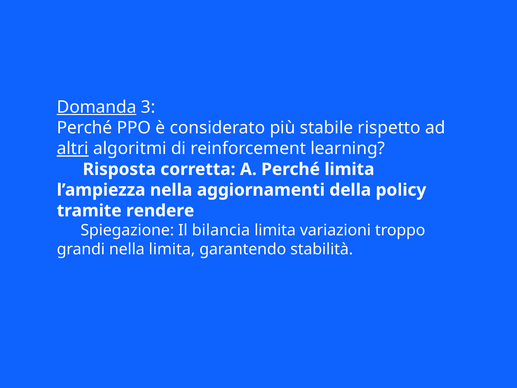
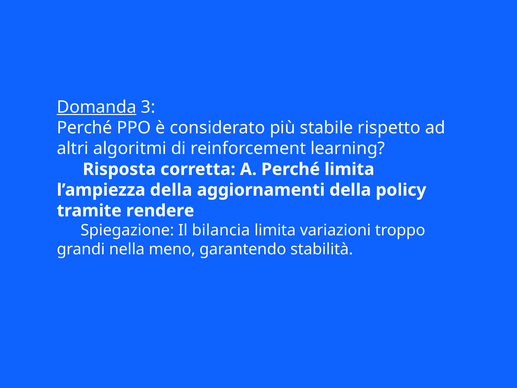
altri underline: present -> none
l’ampiezza nella: nella -> della
nella limita: limita -> meno
